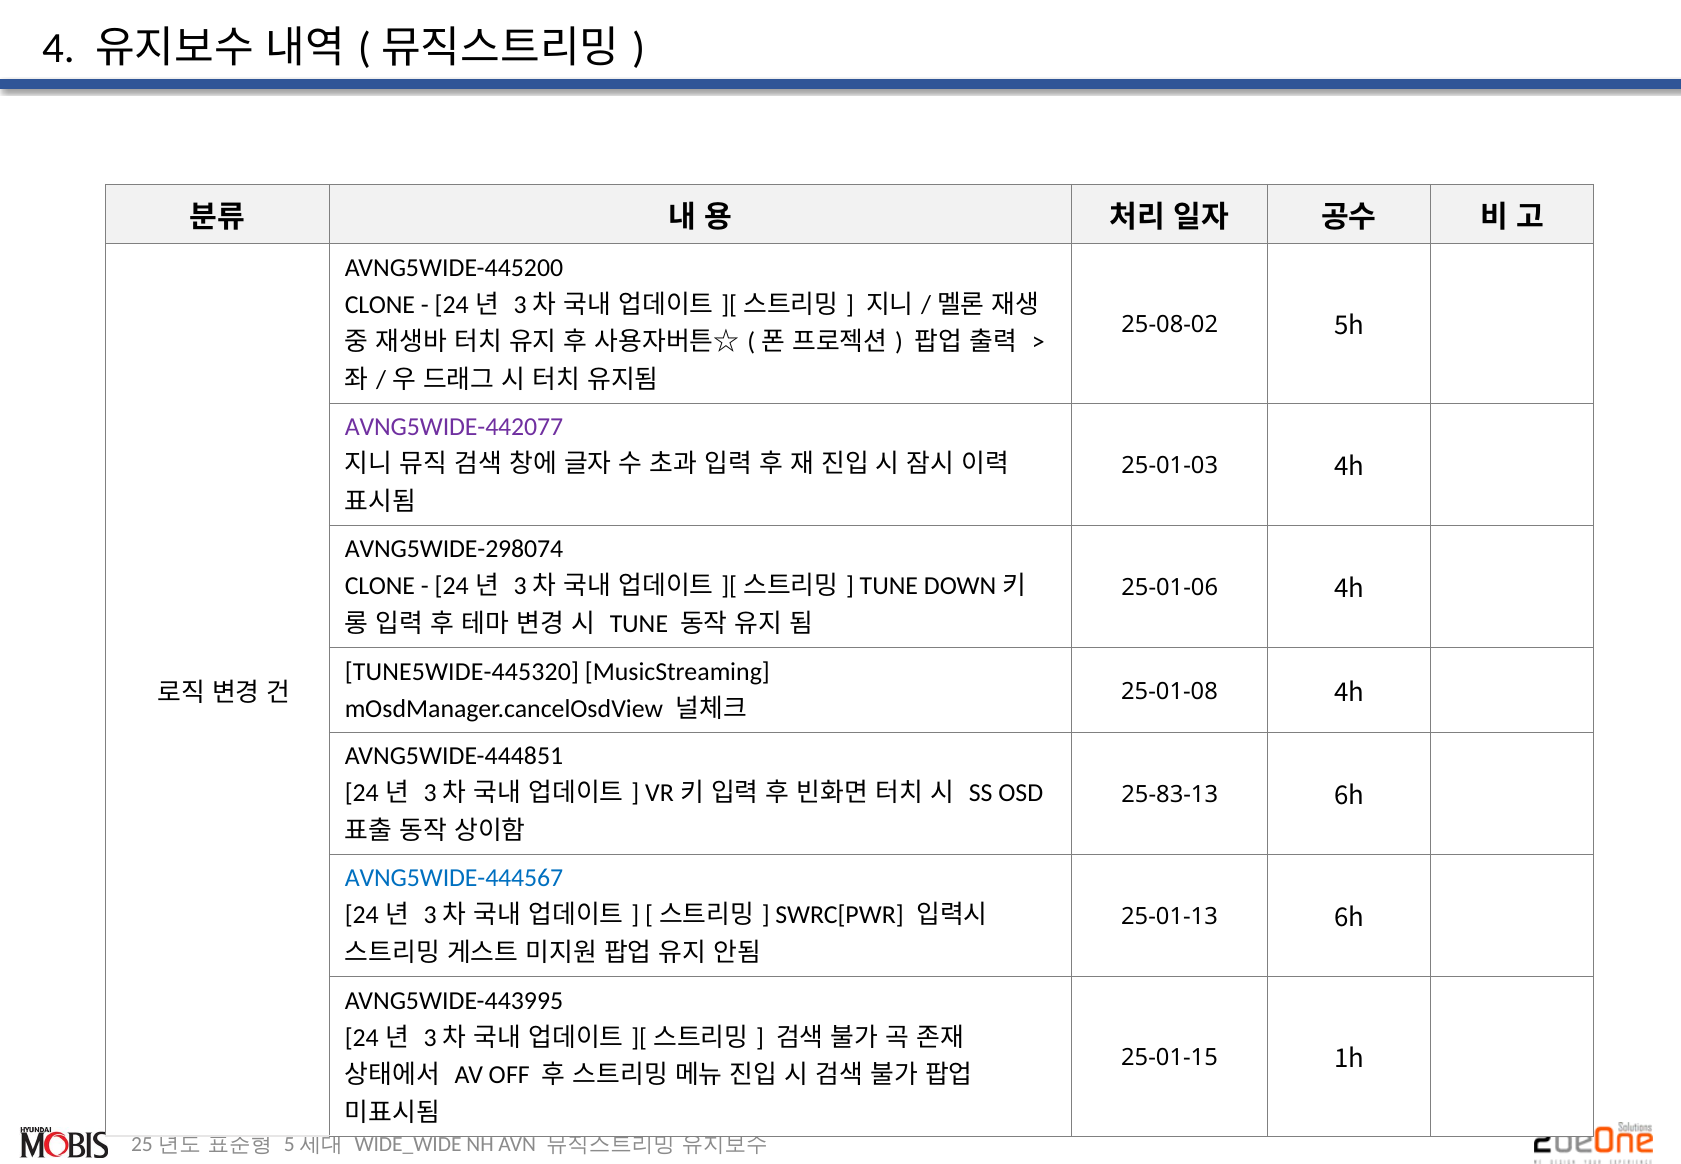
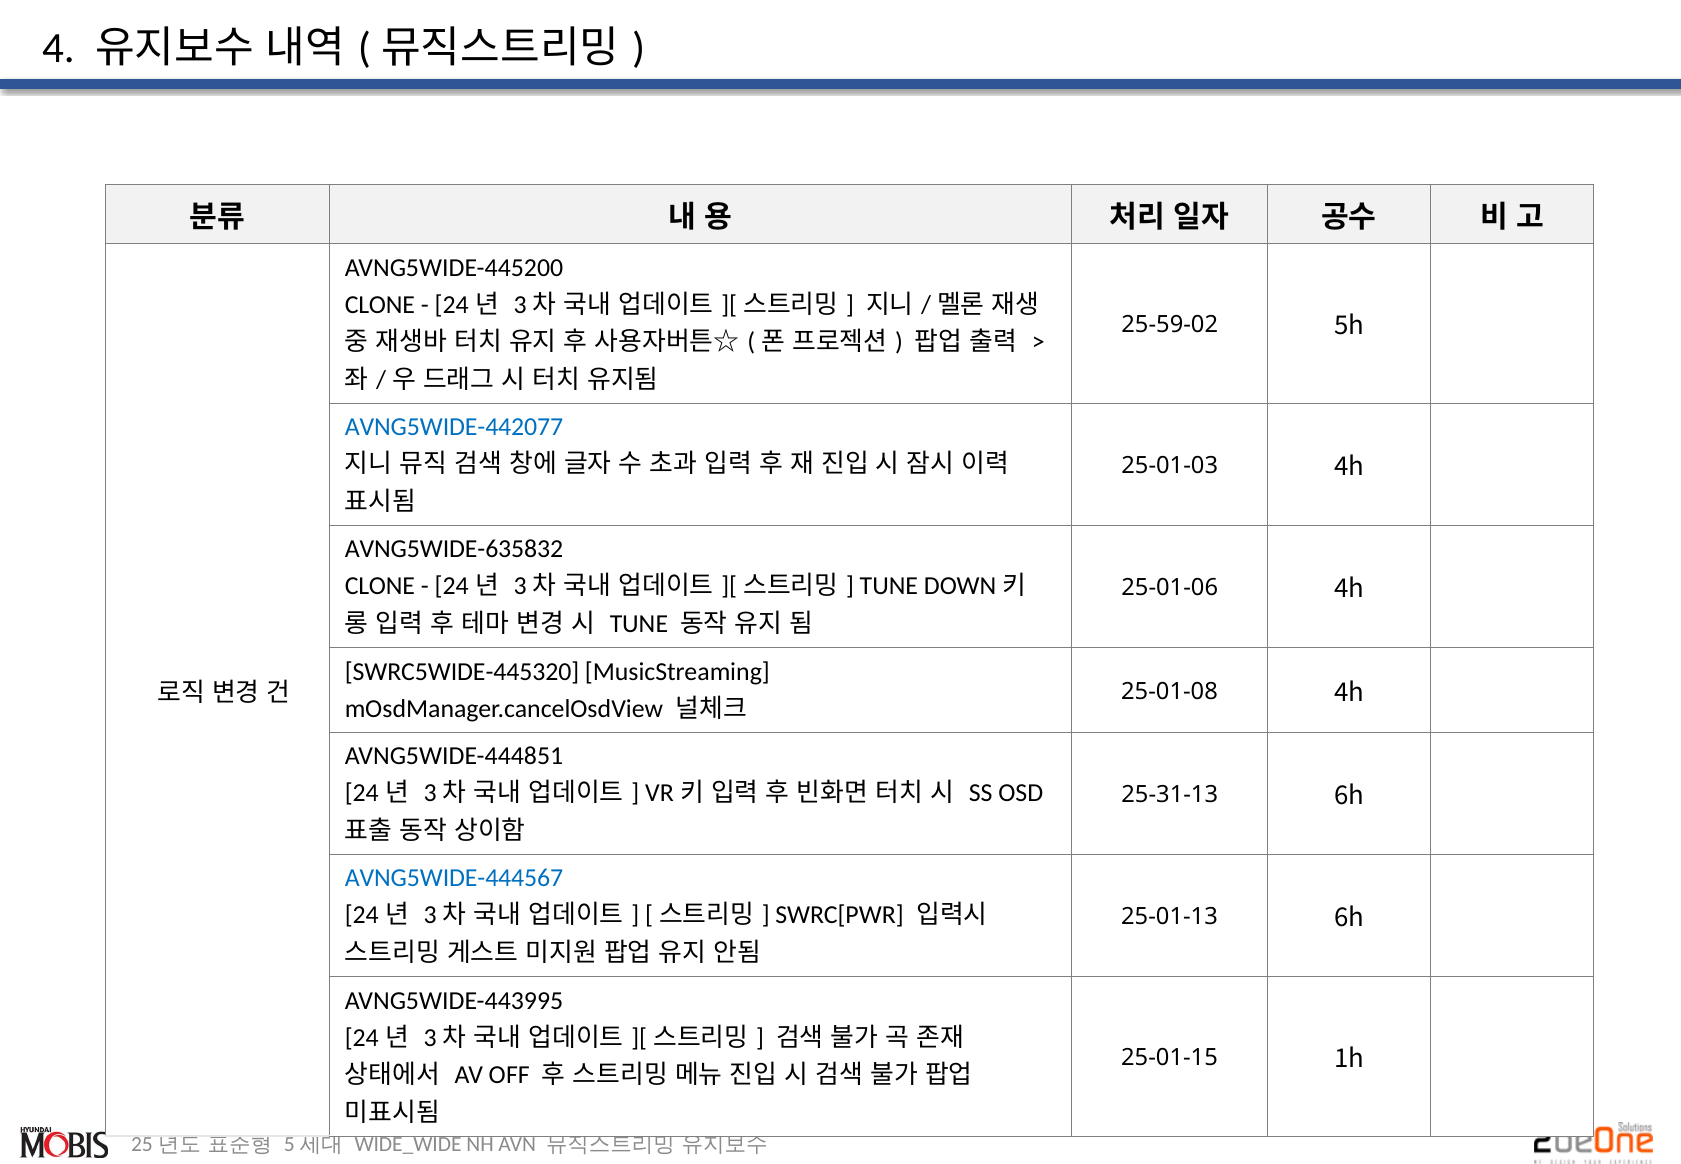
25-08-02: 25-08-02 -> 25-59-02
AVNG5WIDE-442077 colour: purple -> blue
AVNG5WIDE-298074: AVNG5WIDE-298074 -> AVNG5WIDE-635832
TUNE5WIDE-445320: TUNE5WIDE-445320 -> SWRC5WIDE-445320
25-83-13: 25-83-13 -> 25-31-13
